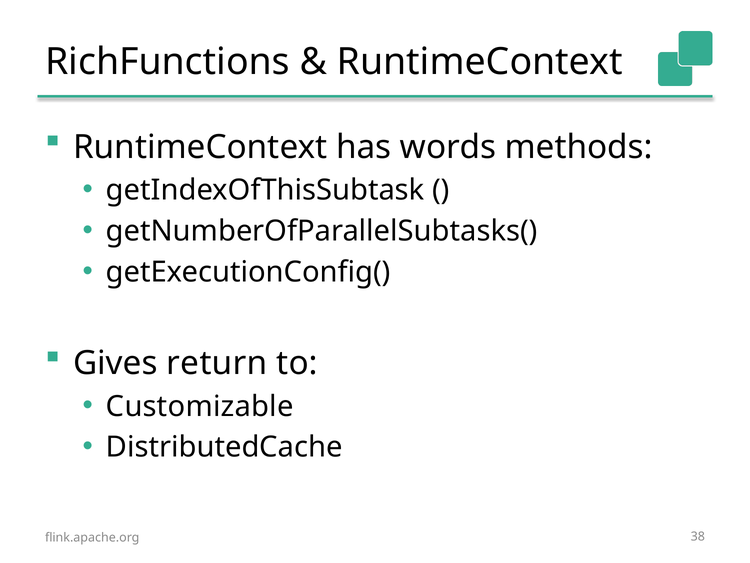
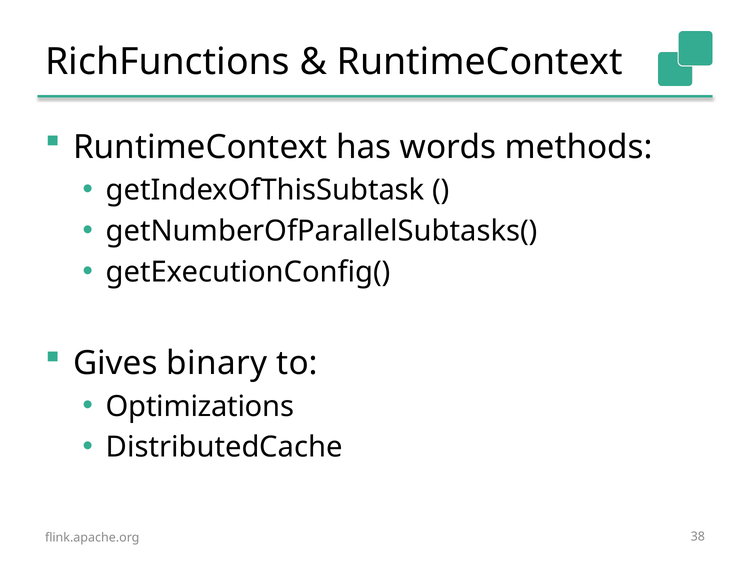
return: return -> binary
Customizable: Customizable -> Optimizations
